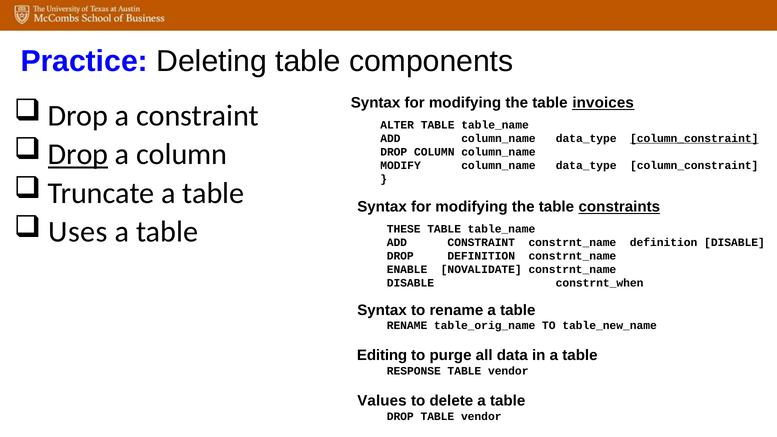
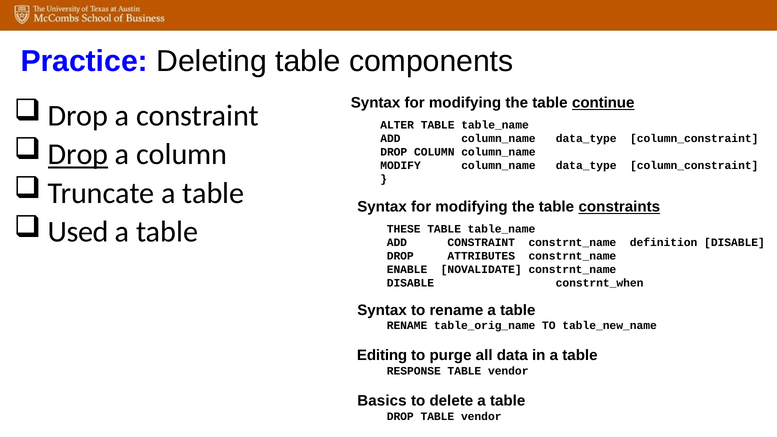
invoices: invoices -> continue
column_constraint at (694, 138) underline: present -> none
Uses: Uses -> Used
DROP DEFINITION: DEFINITION -> ATTRIBUTES
Values: Values -> Basics
